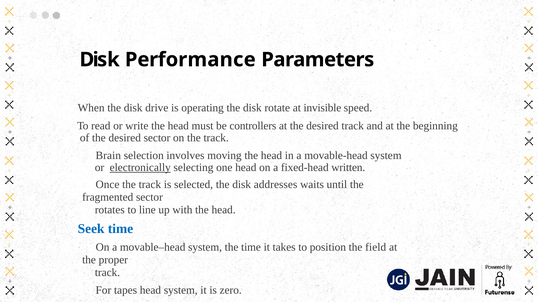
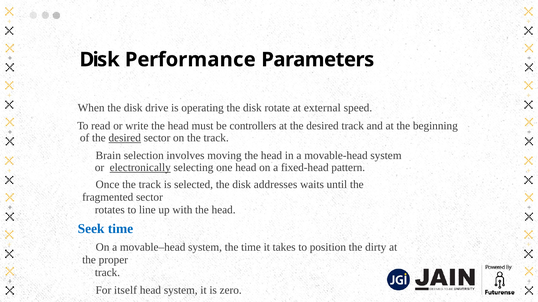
invisible: invisible -> external
desired at (125, 138) underline: none -> present
written: written -> pattern
field: field -> dirty
tapes: tapes -> itself
